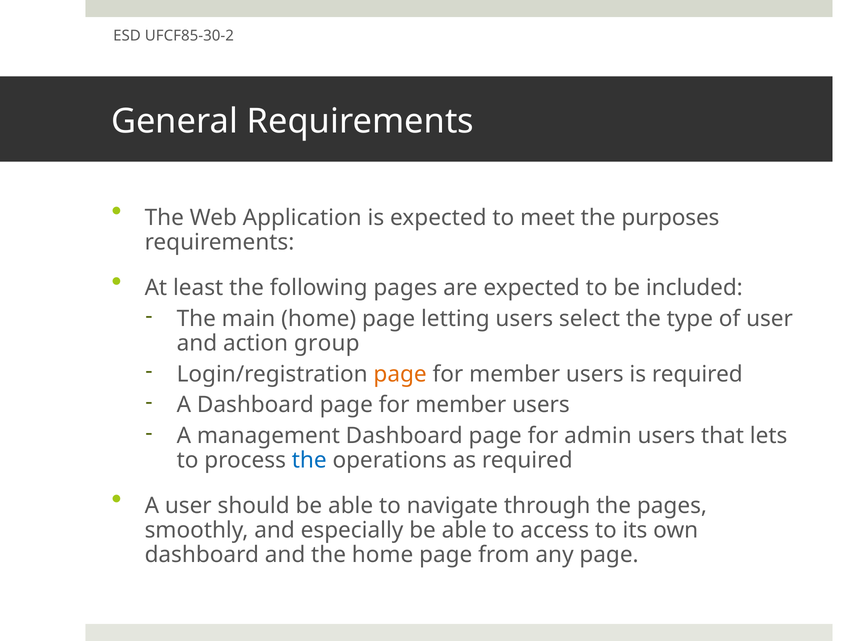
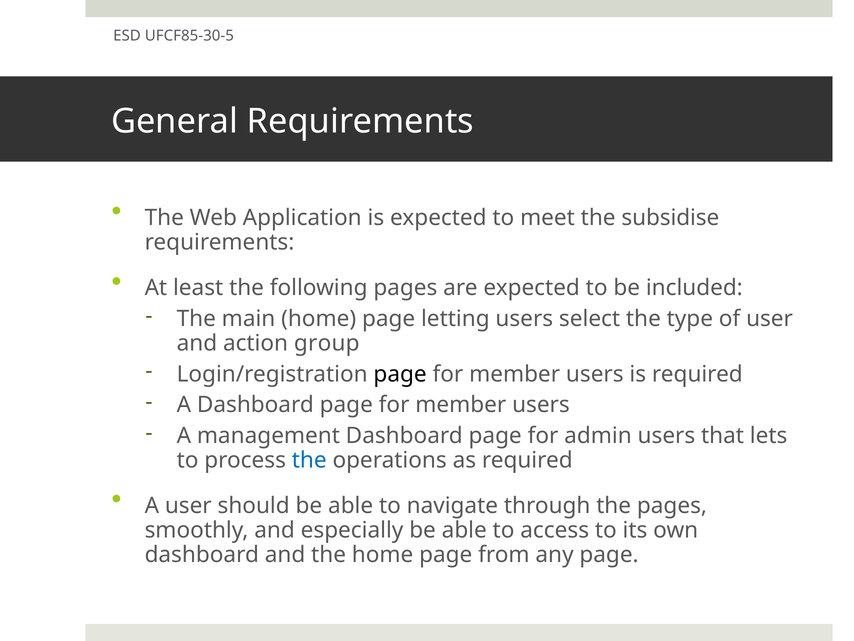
UFCF85-30-2: UFCF85-30-2 -> UFCF85-30-5
purposes: purposes -> subsidise
page at (400, 374) colour: orange -> black
